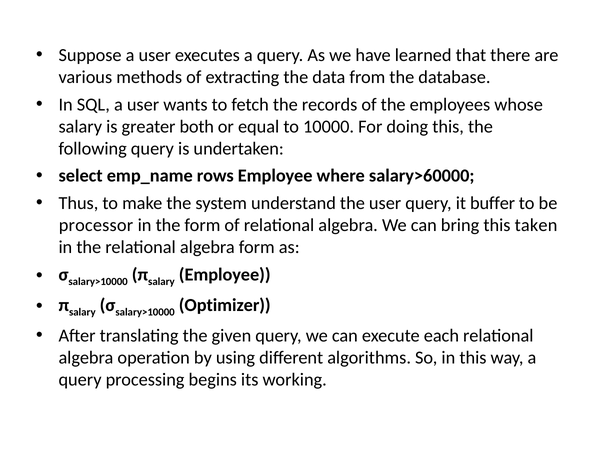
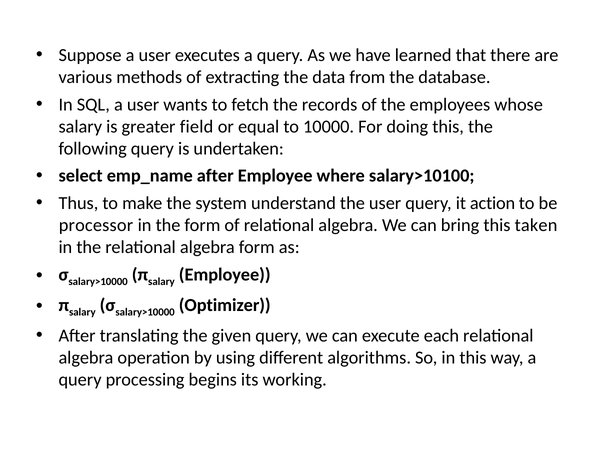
both: both -> field
emp_name rows: rows -> after
salary>60000: salary>60000 -> salary>10100
buffer: buffer -> action
